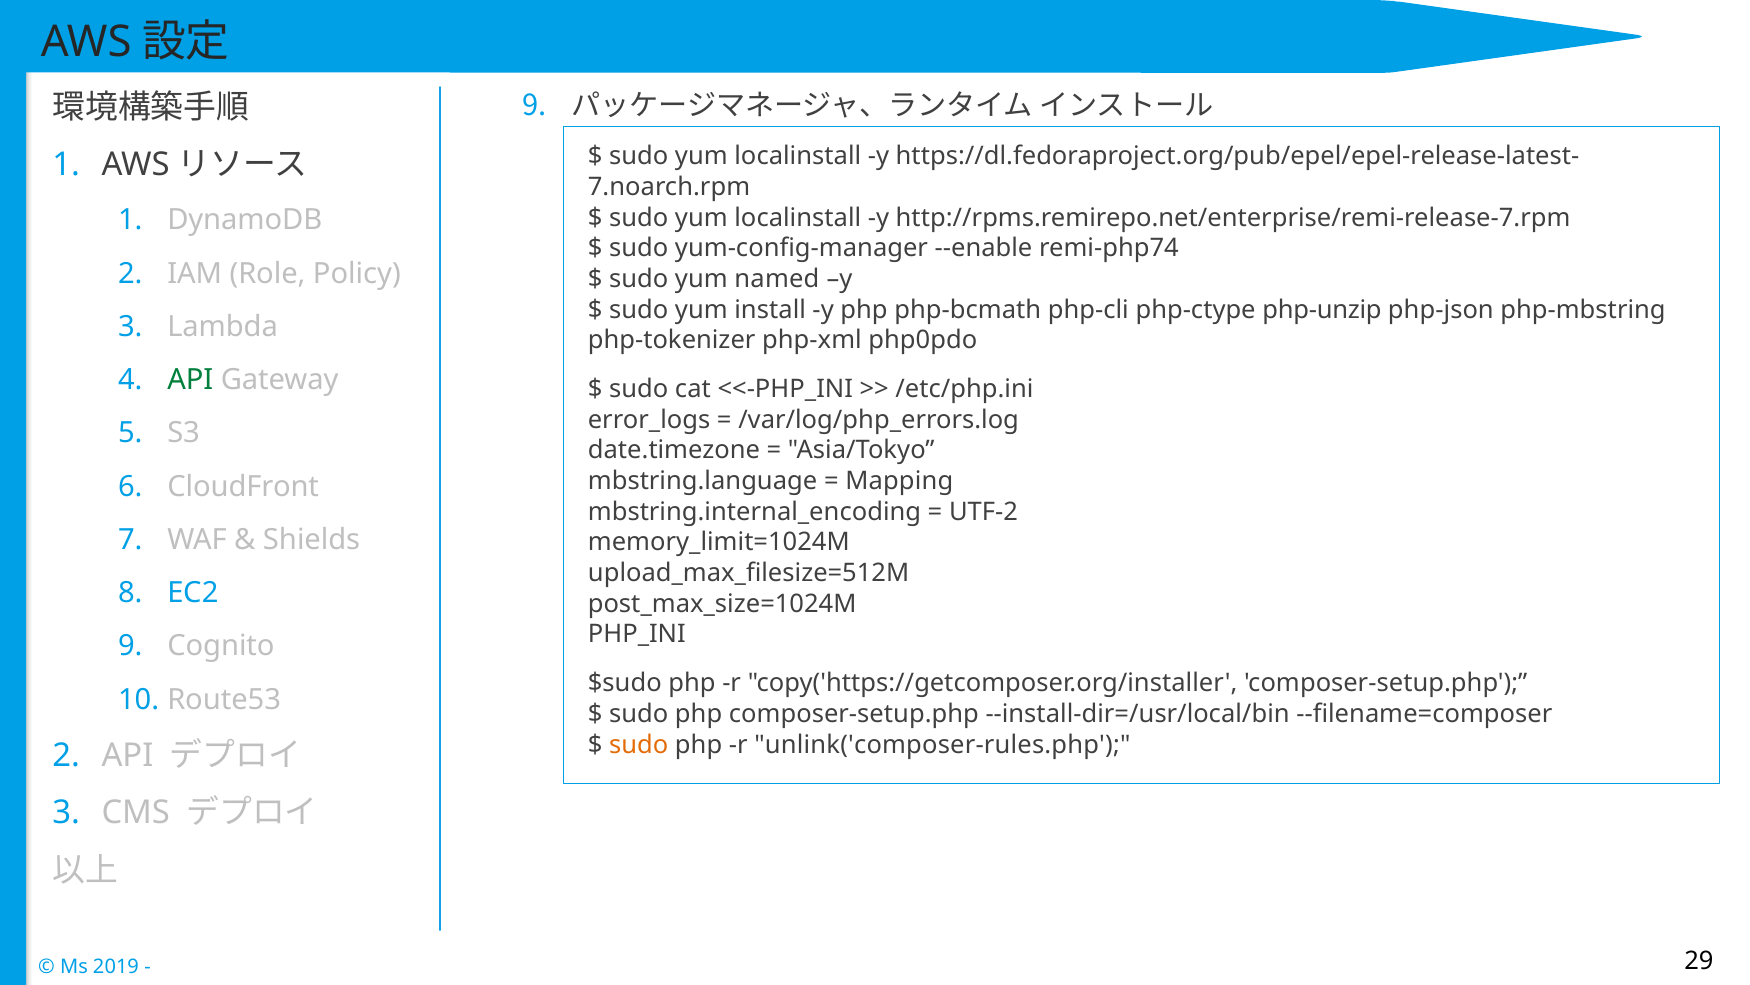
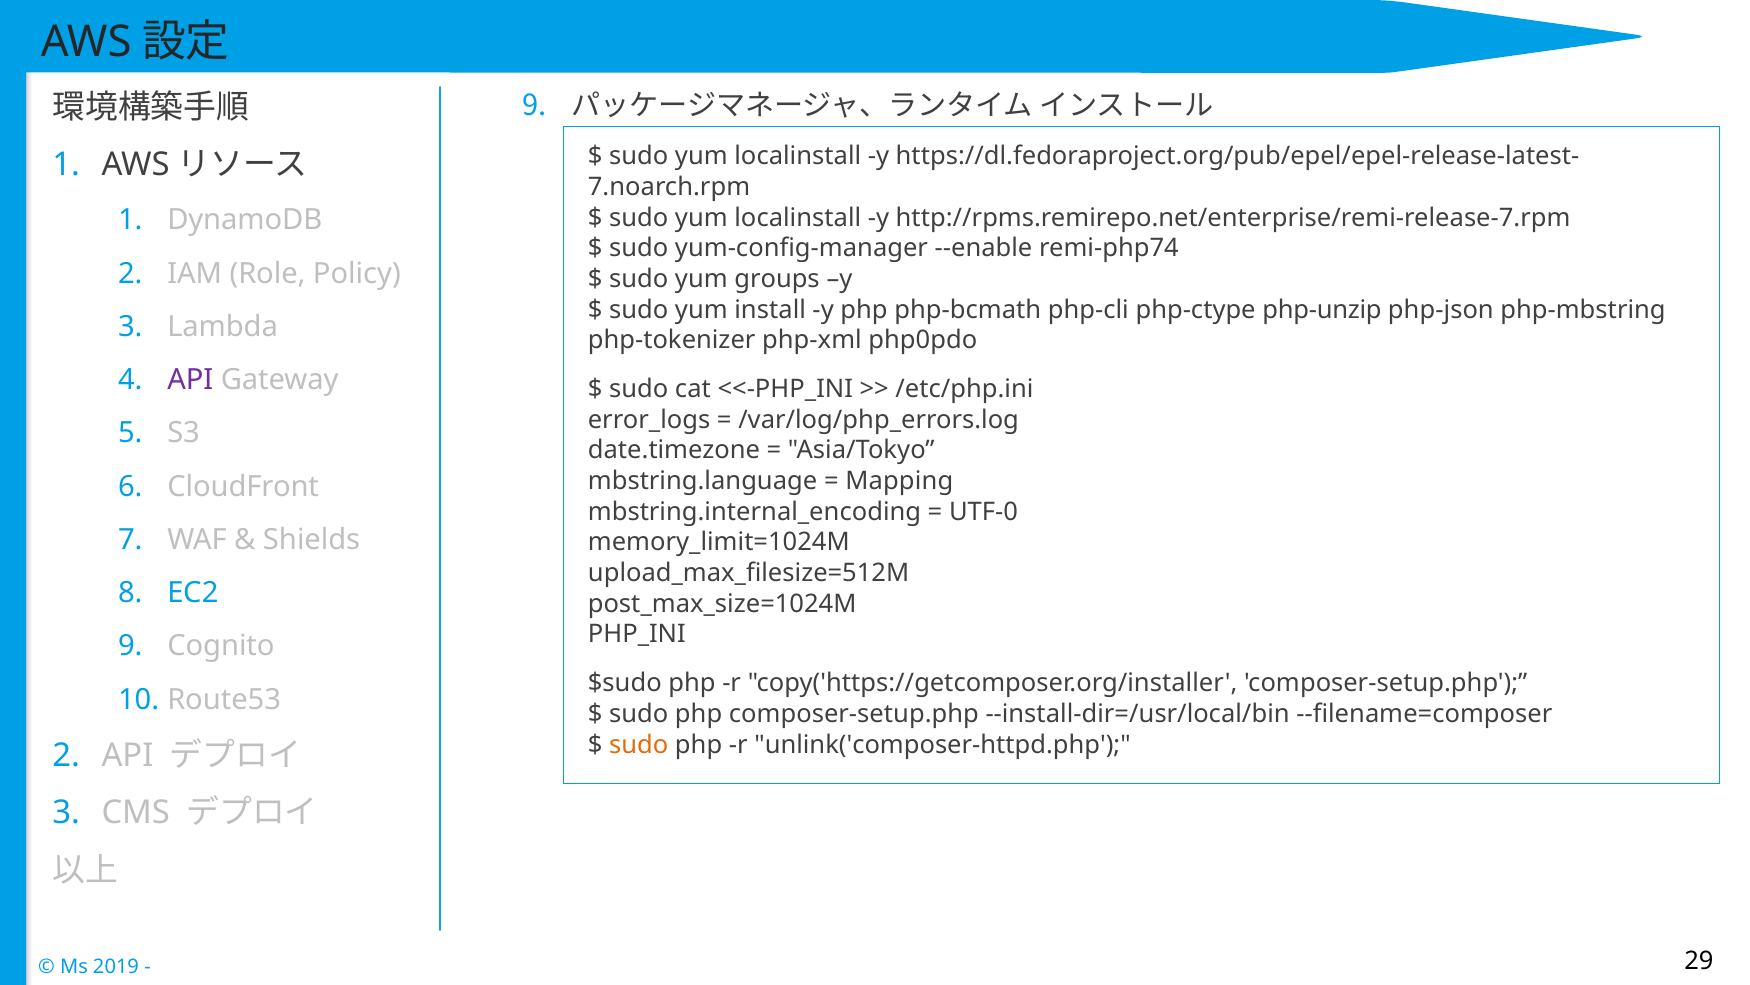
named: named -> groups
API at (190, 380) colour: green -> purple
UTF-2: UTF-2 -> UTF-0
unlink('composer-rules.php: unlink('composer-rules.php -> unlink('composer-httpd.php
